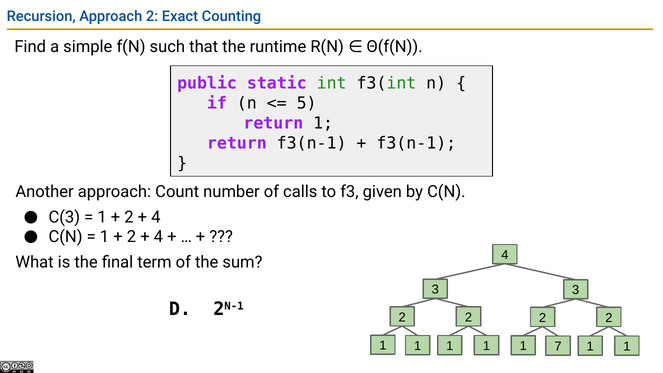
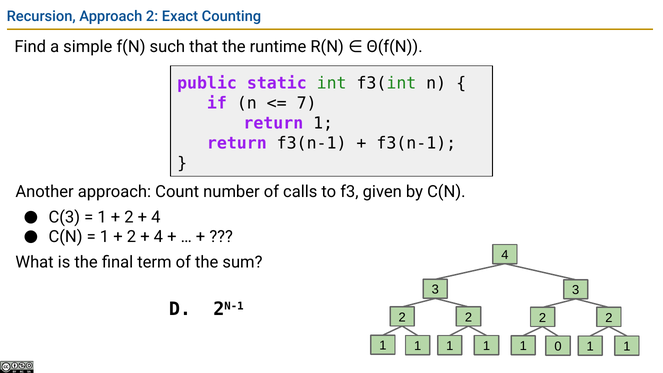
5: 5 -> 7
7: 7 -> 0
